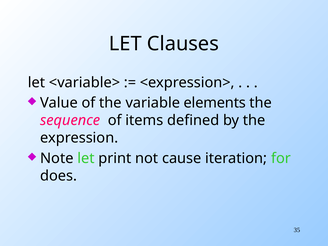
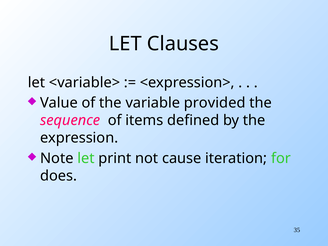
elements: elements -> provided
